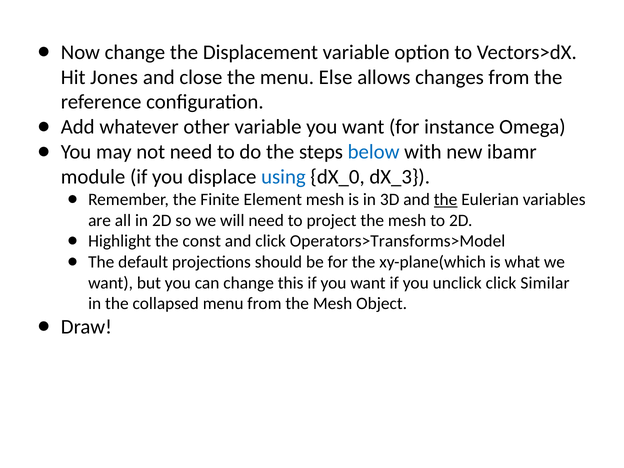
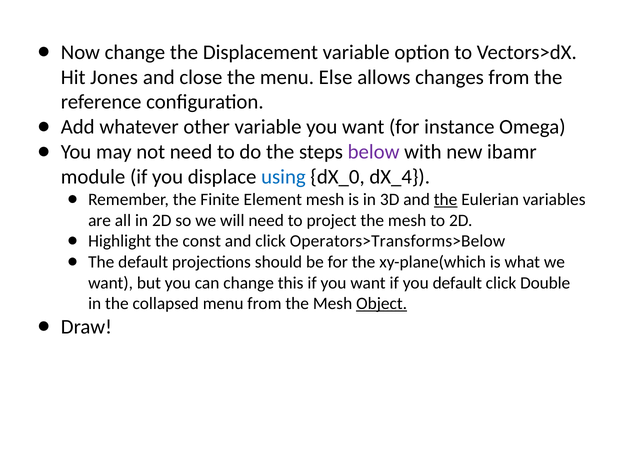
below colour: blue -> purple
dX_3: dX_3 -> dX_4
Operators>Transforms>Model: Operators>Transforms>Model -> Operators>Transforms>Below
you unclick: unclick -> default
Similar: Similar -> Double
Object underline: none -> present
